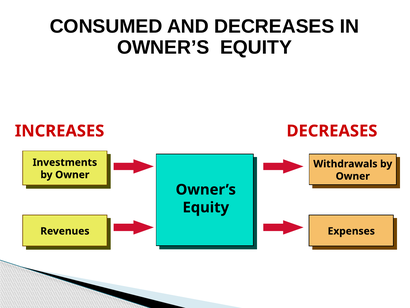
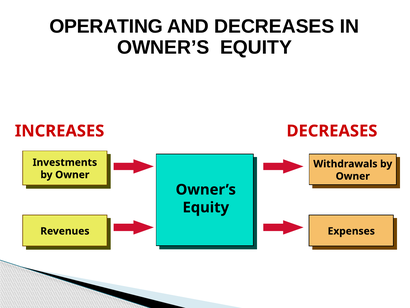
CONSUMED: CONSUMED -> OPERATING
